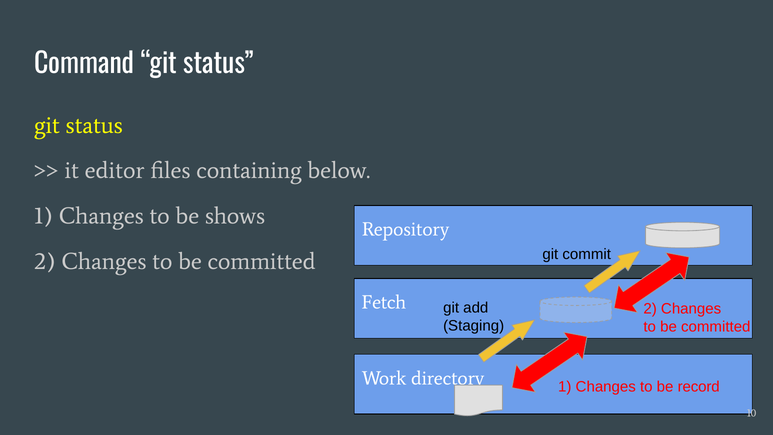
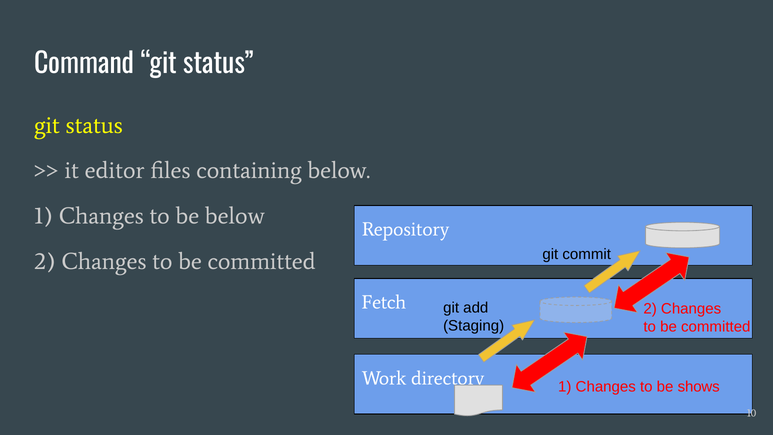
be shows: shows -> below
record: record -> shows
